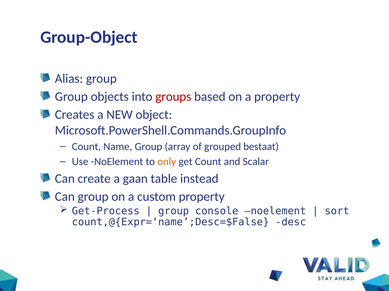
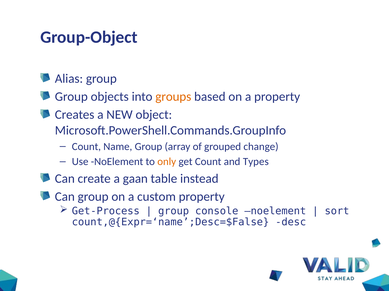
groups colour: red -> orange
bestaat: bestaat -> change
Scalar: Scalar -> Types
